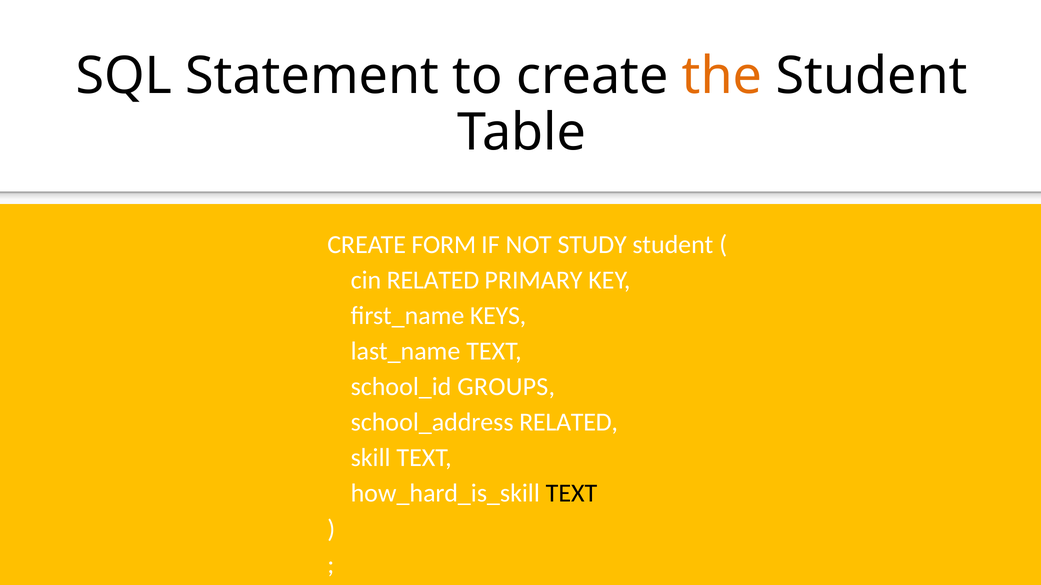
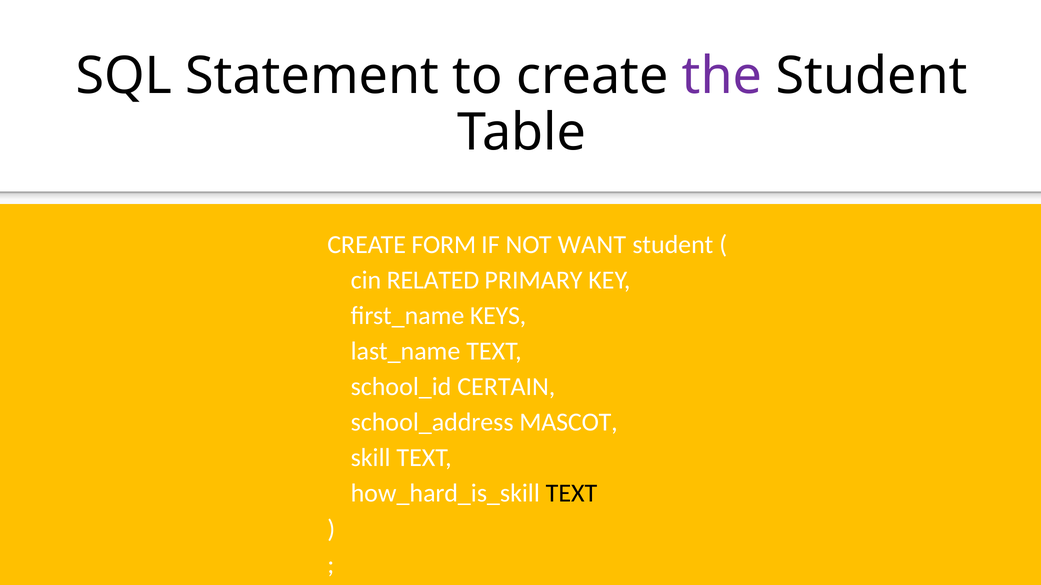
the colour: orange -> purple
STUDY: STUDY -> WANT
GROUPS: GROUPS -> CERTAIN
school_address RELATED: RELATED -> MASCOT
